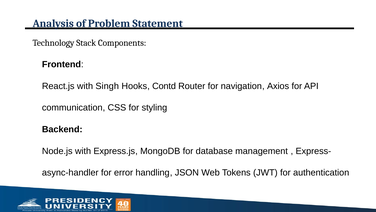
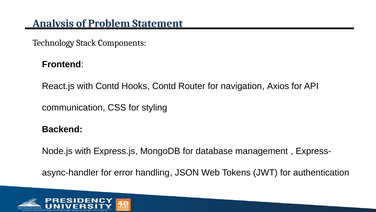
with Singh: Singh -> Contd
